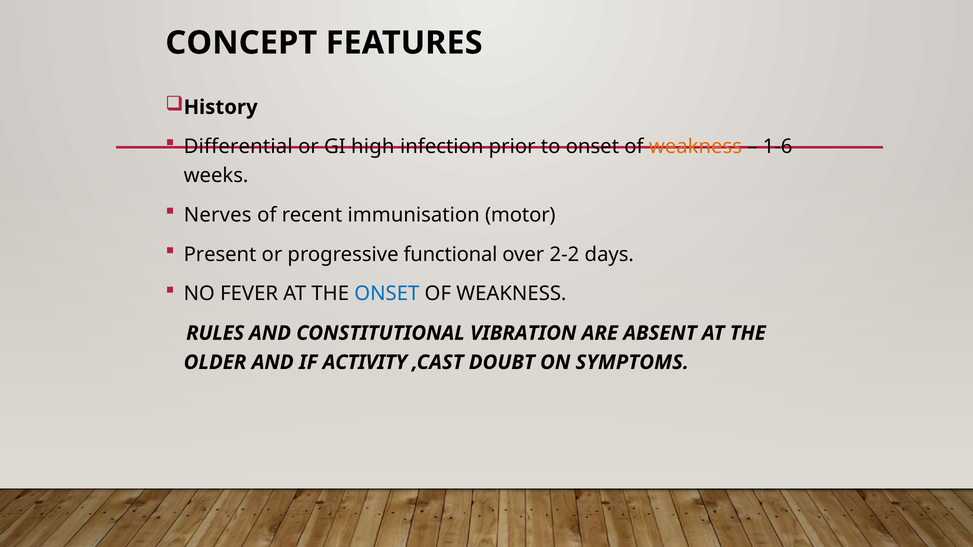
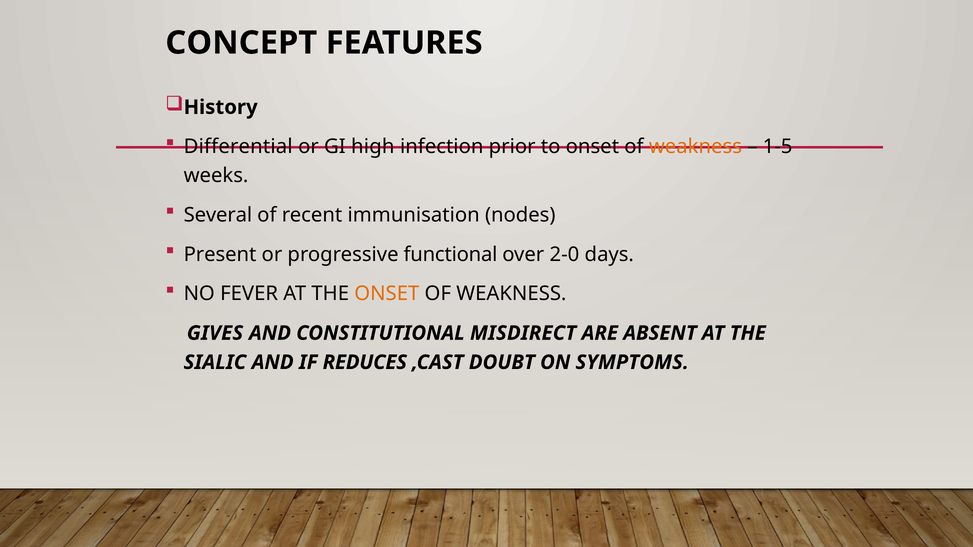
1-6: 1-6 -> 1-5
Nerves: Nerves -> Several
motor: motor -> nodes
2-2: 2-2 -> 2-0
ONSET at (387, 294) colour: blue -> orange
RULES: RULES -> GIVES
VIBRATION: VIBRATION -> MISDIRECT
OLDER: OLDER -> SIALIC
ACTIVITY: ACTIVITY -> REDUCES
